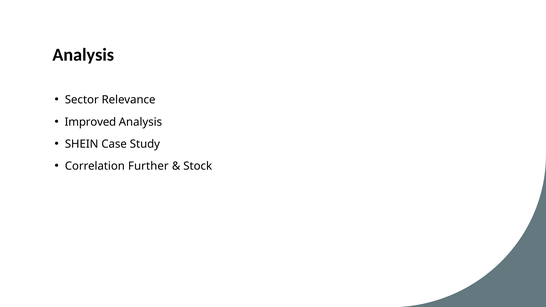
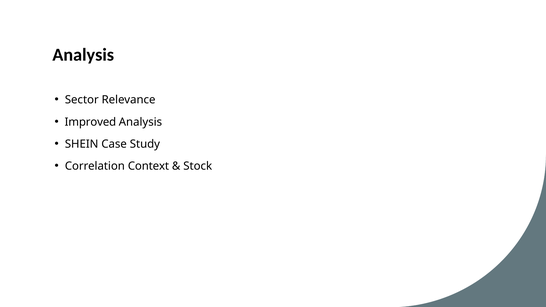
Further: Further -> Context
